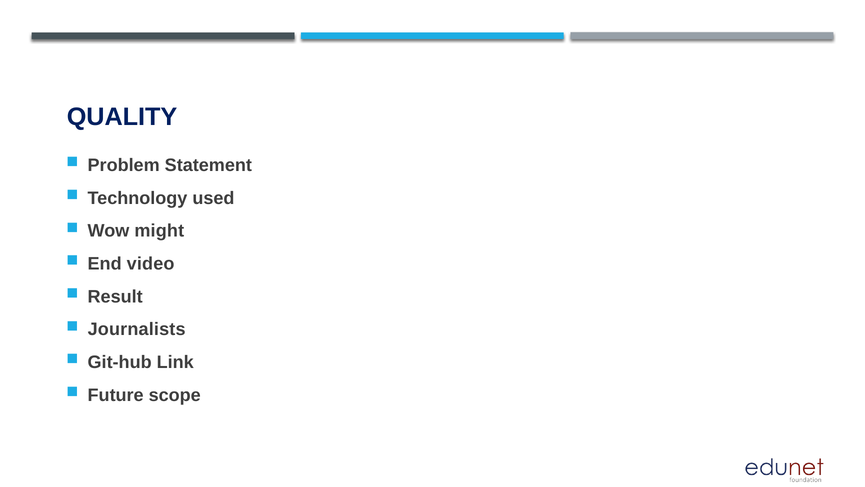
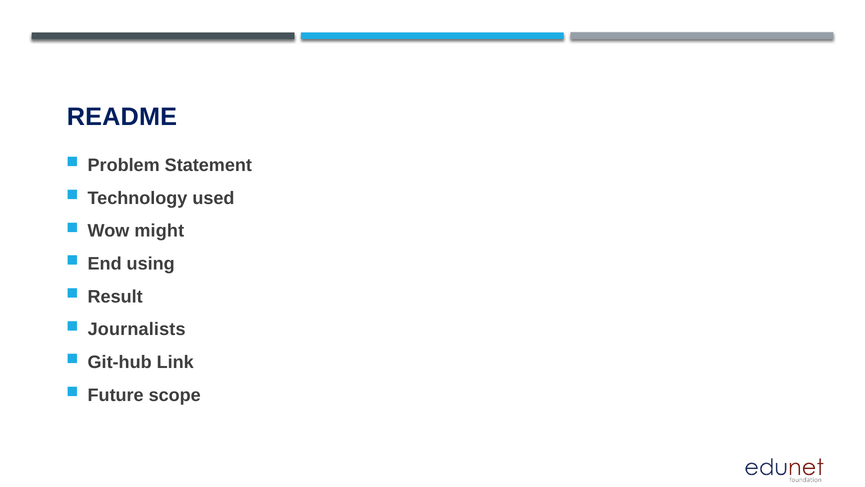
QUALITY: QUALITY -> README
video: video -> using
